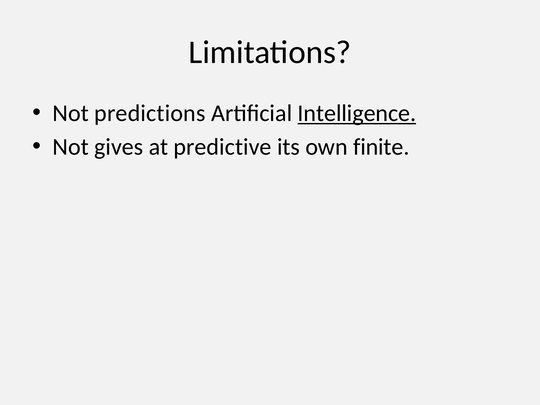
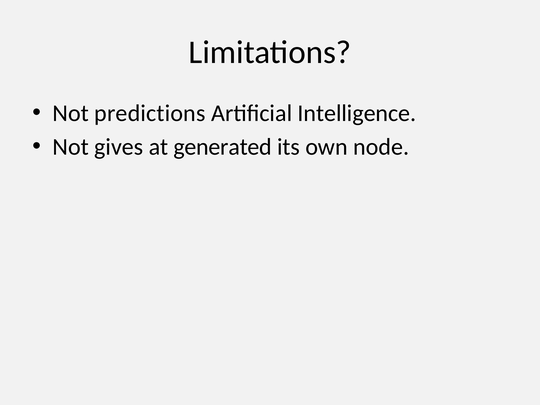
Intelligence underline: present -> none
predictive: predictive -> generated
finite: finite -> node
